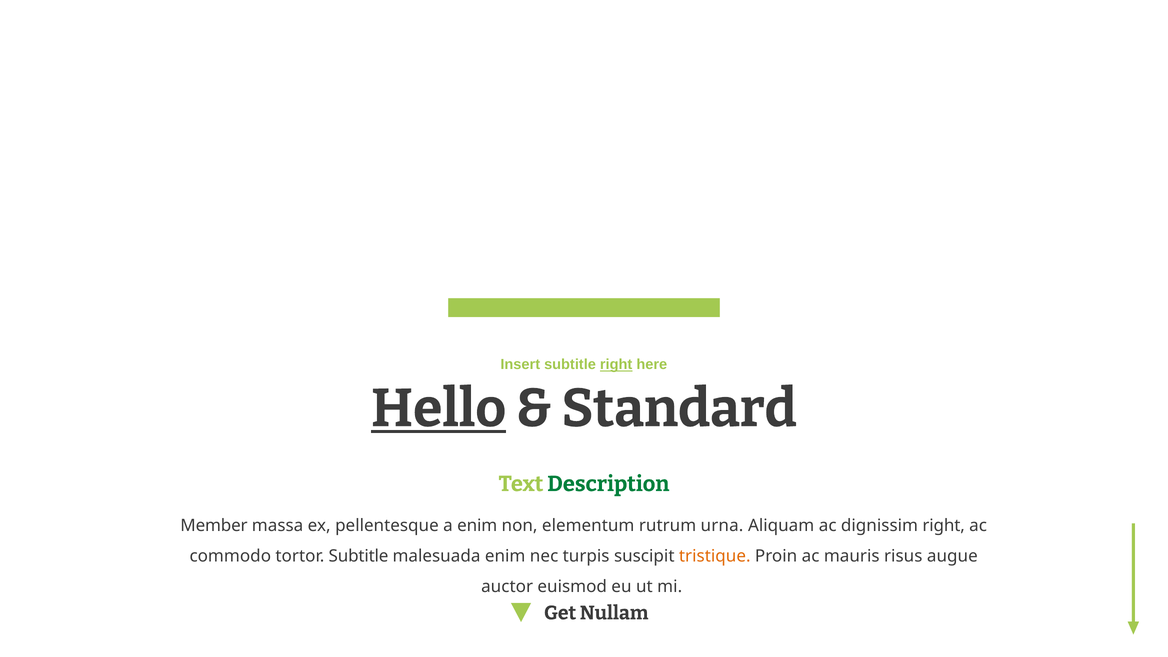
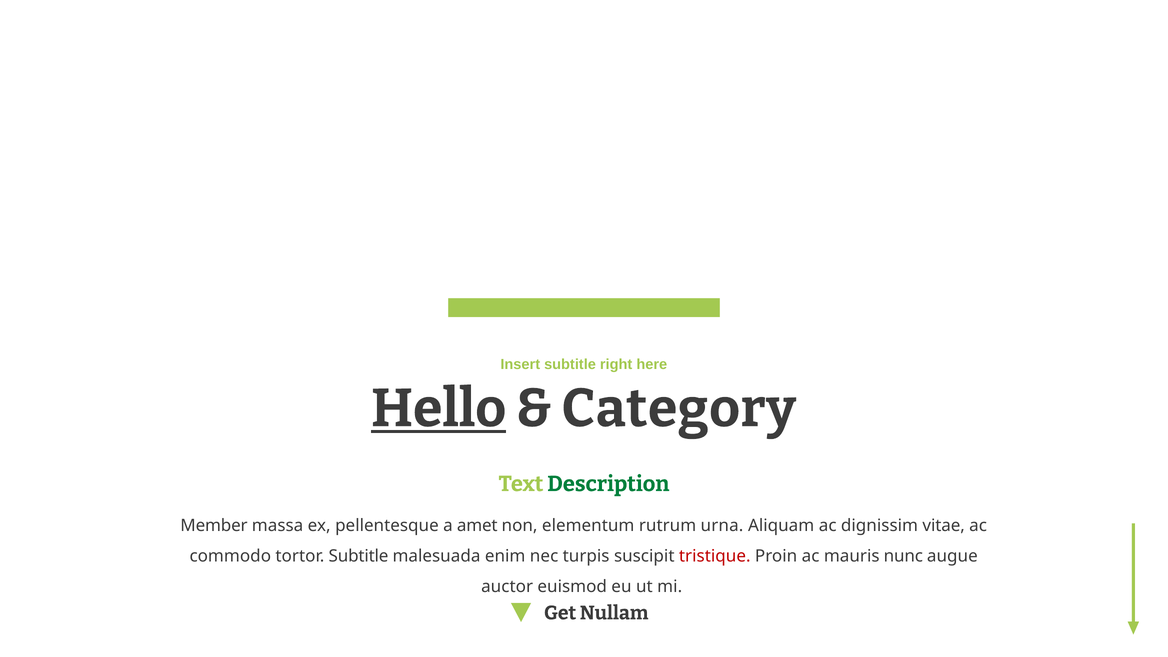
right at (616, 365) underline: present -> none
Standard: Standard -> Category
a enim: enim -> amet
dignissim right: right -> vitae
tristique colour: orange -> red
risus: risus -> nunc
